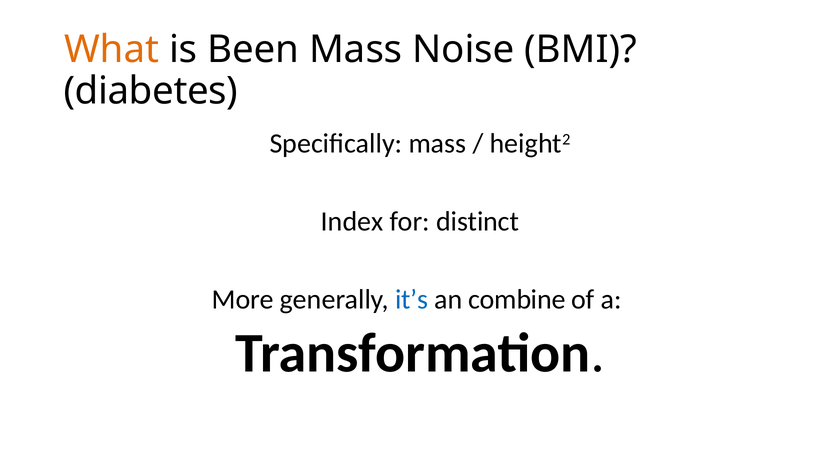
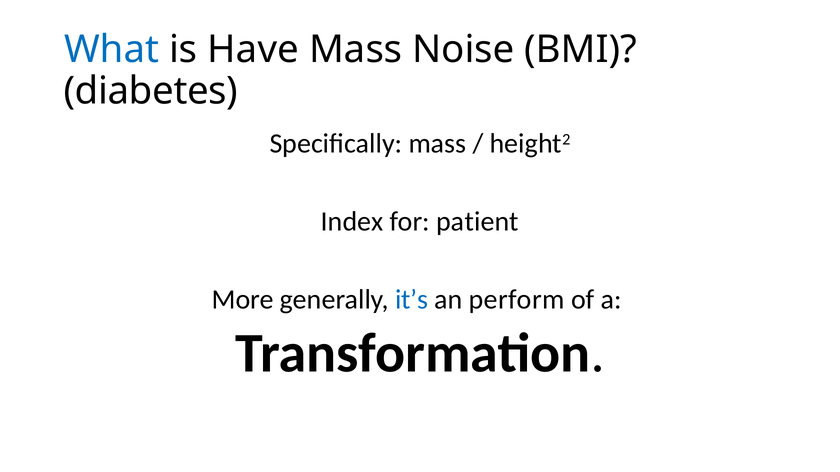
What colour: orange -> blue
Been: Been -> Have
distinct: distinct -> patient
combine: combine -> perform
